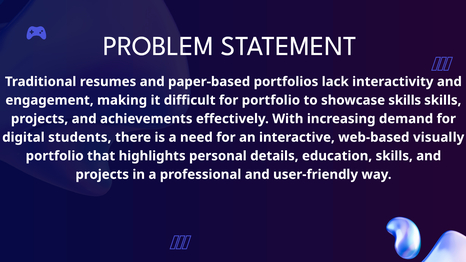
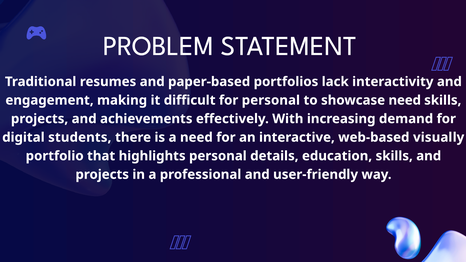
for portfolio: portfolio -> personal
showcase skills: skills -> need
